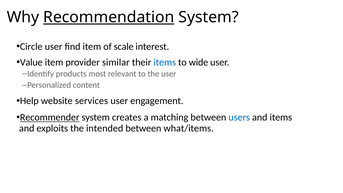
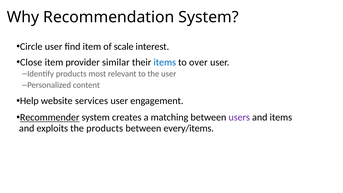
Recommendation underline: present -> none
Value: Value -> Close
wide: wide -> over
users colour: blue -> purple
the intended: intended -> products
what/items: what/items -> every/items
